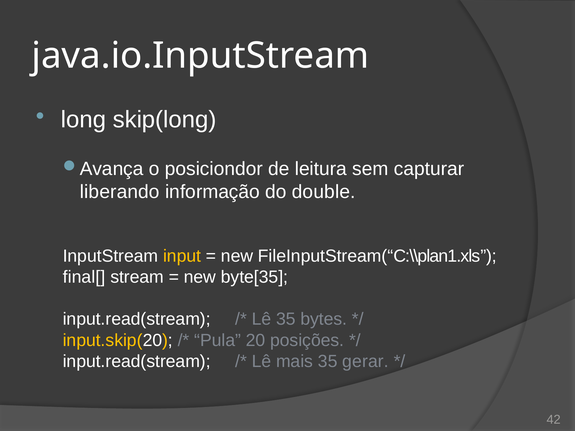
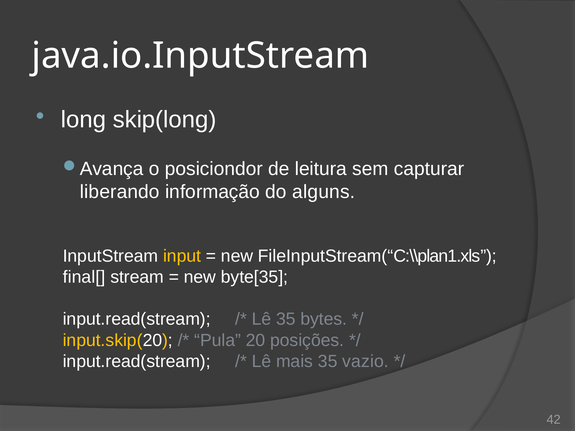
double: double -> alguns
gerar: gerar -> vazio
